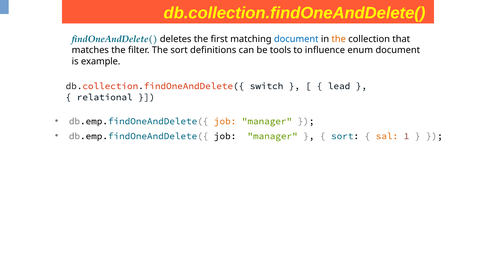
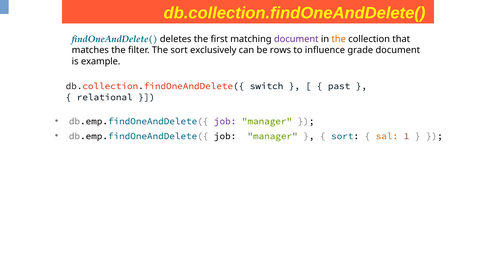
document at (296, 39) colour: blue -> purple
definitions: definitions -> exclusively
tools: tools -> rows
enum: enum -> grade
lead: lead -> past
job at (225, 121) colour: orange -> purple
